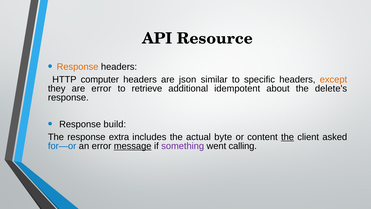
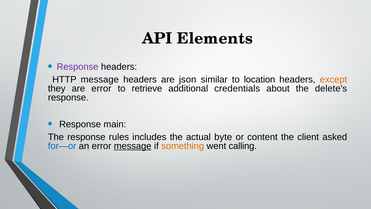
Resource: Resource -> Elements
Response at (78, 67) colour: orange -> purple
HTTP computer: computer -> message
specific: specific -> location
idempotent: idempotent -> credentials
build: build -> main
extra: extra -> rules
the at (288, 137) underline: present -> none
something colour: purple -> orange
